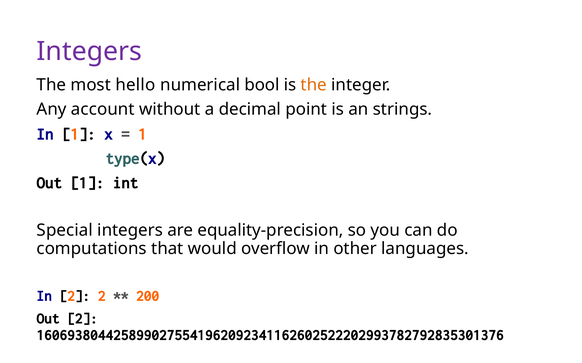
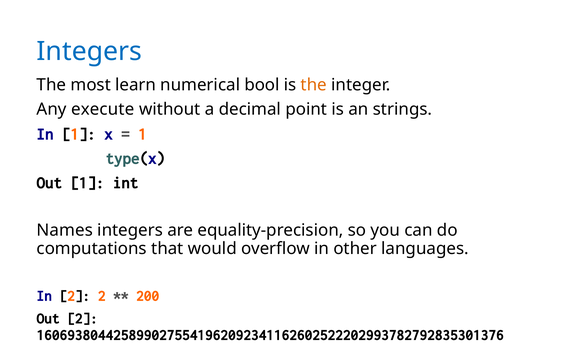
Integers at (89, 51) colour: purple -> blue
hello: hello -> learn
account: account -> execute
Special: Special -> Names
